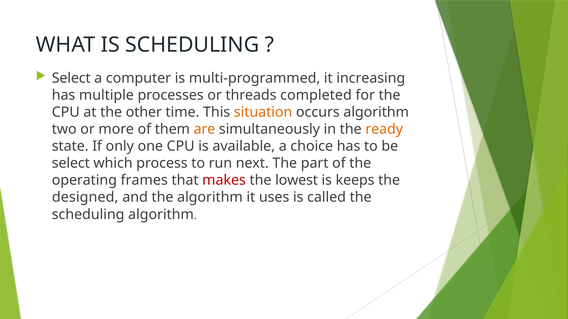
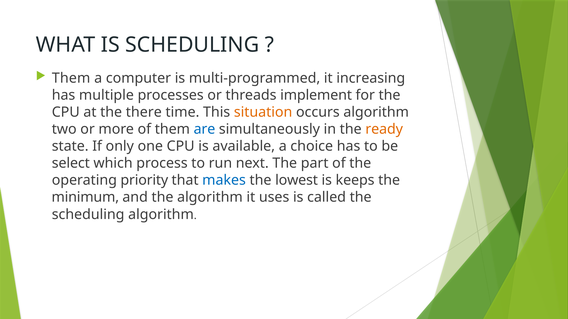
Select at (71, 78): Select -> Them
completed: completed -> implement
other: other -> there
are colour: orange -> blue
frames: frames -> priority
makes colour: red -> blue
designed: designed -> minimum
